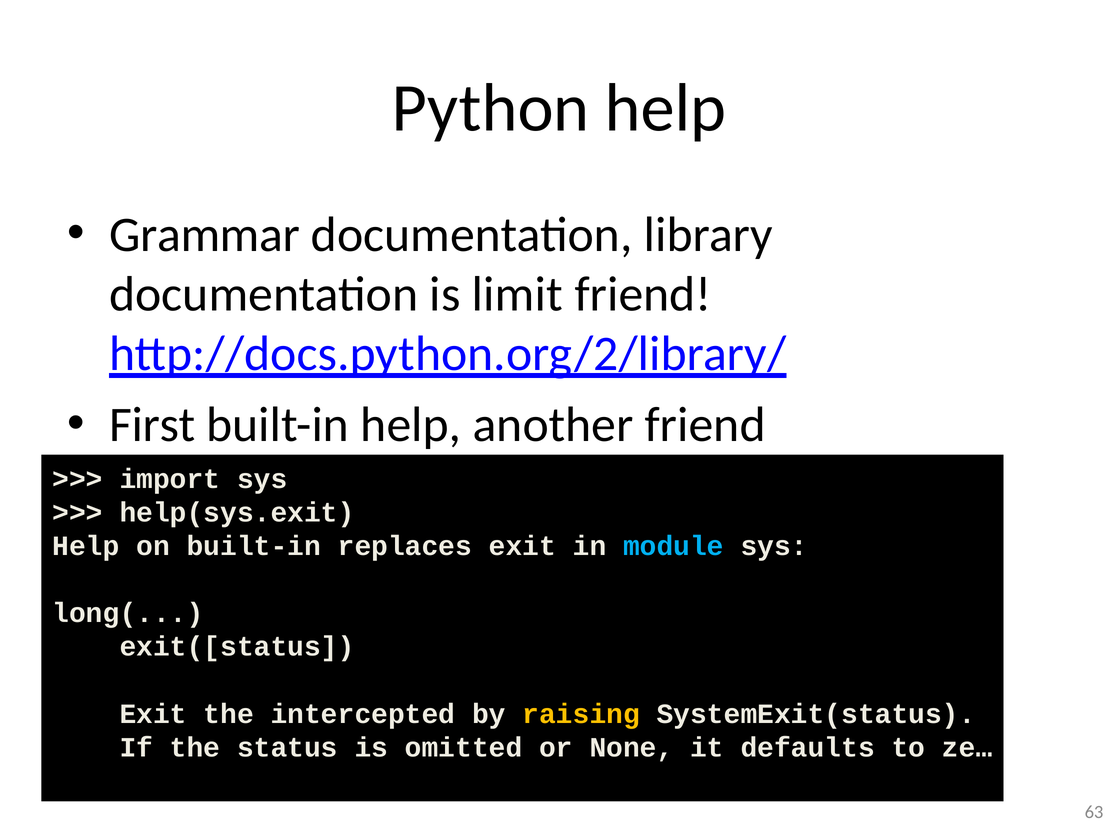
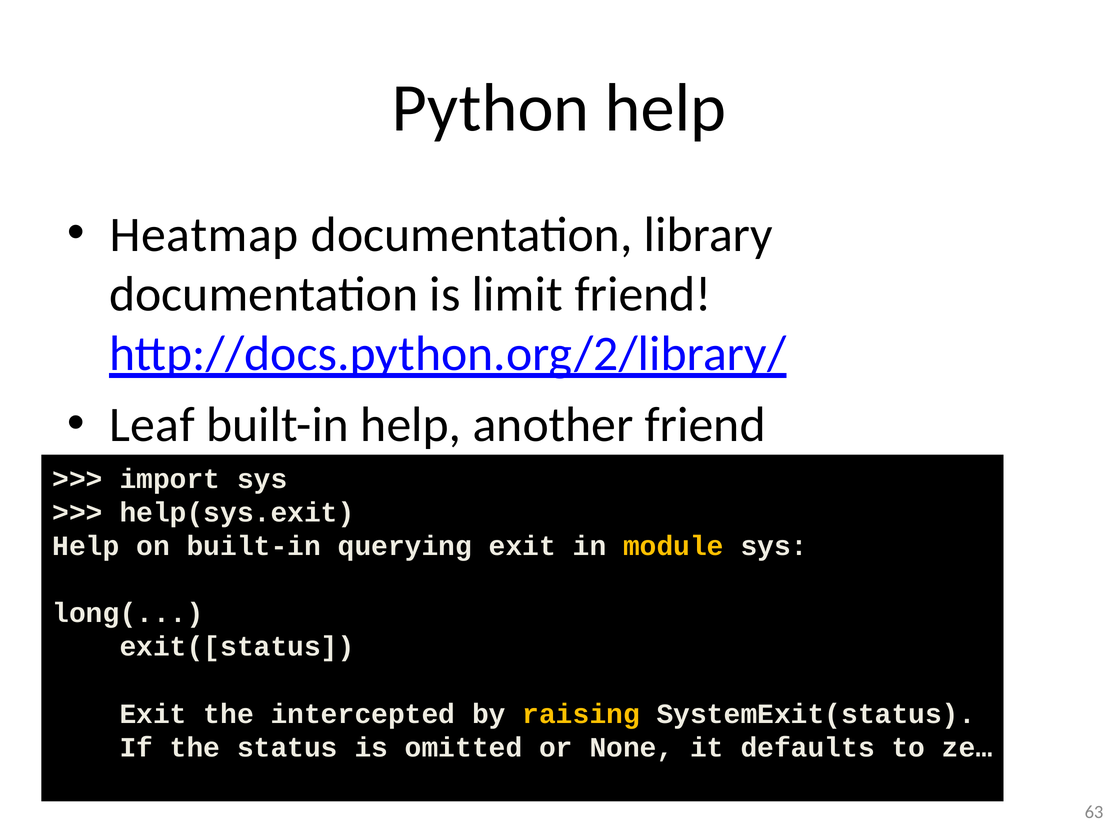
Grammar: Grammar -> Heatmap
First: First -> Leaf
replaces: replaces -> querying
module colour: light blue -> yellow
